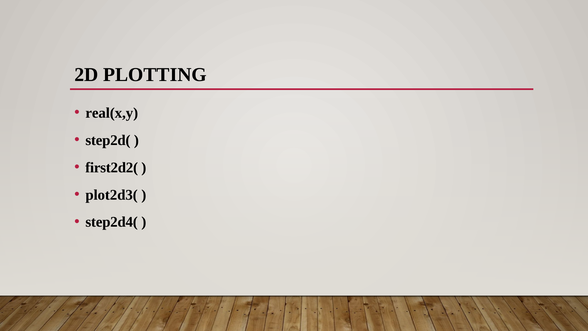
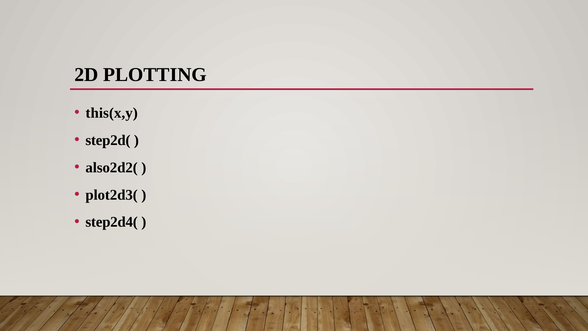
real(x,y: real(x,y -> this(x,y
first2d2(: first2d2( -> also2d2(
